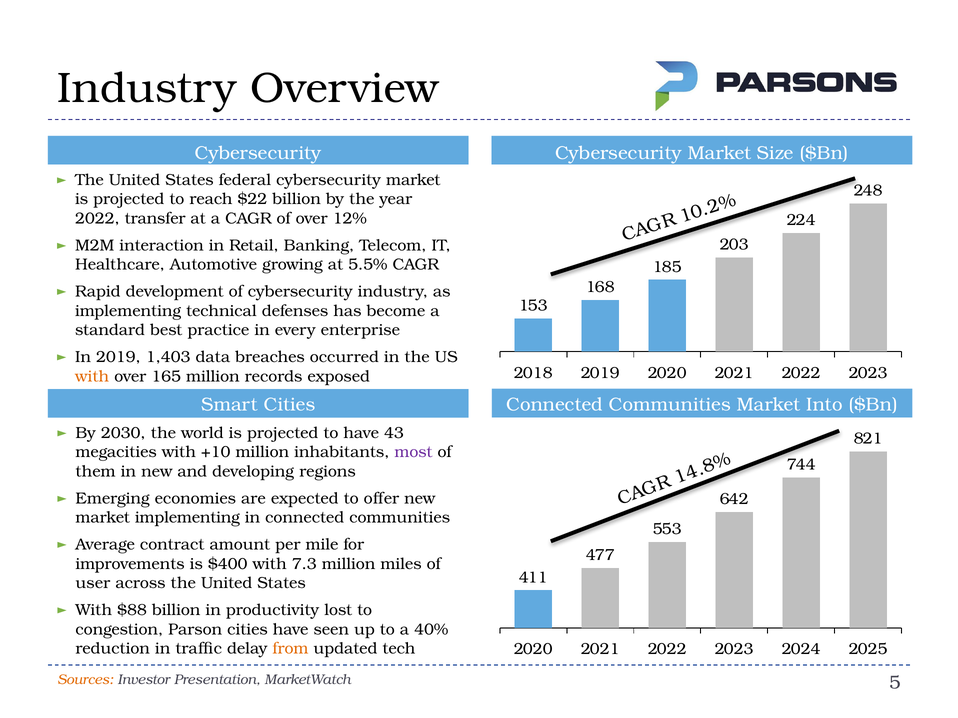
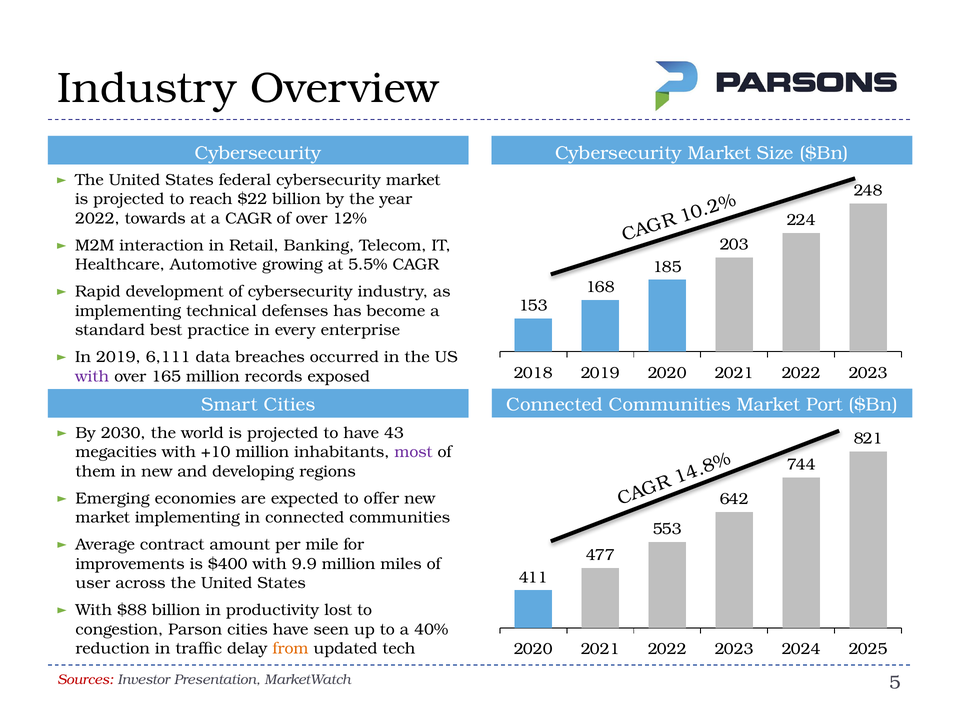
transfer: transfer -> towards
1,403: 1,403 -> 6,111
with at (92, 377) colour: orange -> purple
Into: Into -> Port
7.3: 7.3 -> 9.9
Sources colour: orange -> red
